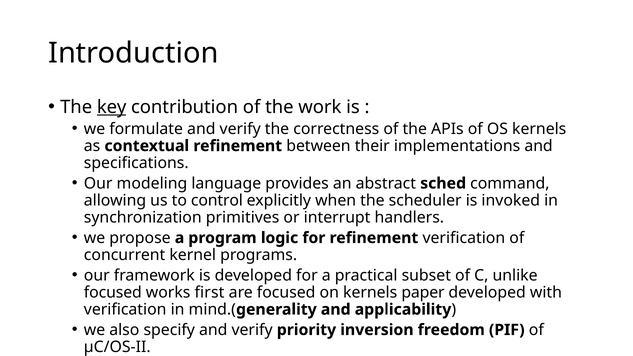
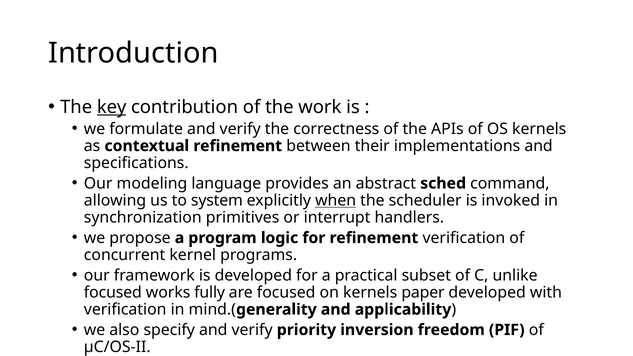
control: control -> system
when underline: none -> present
first: first -> fully
